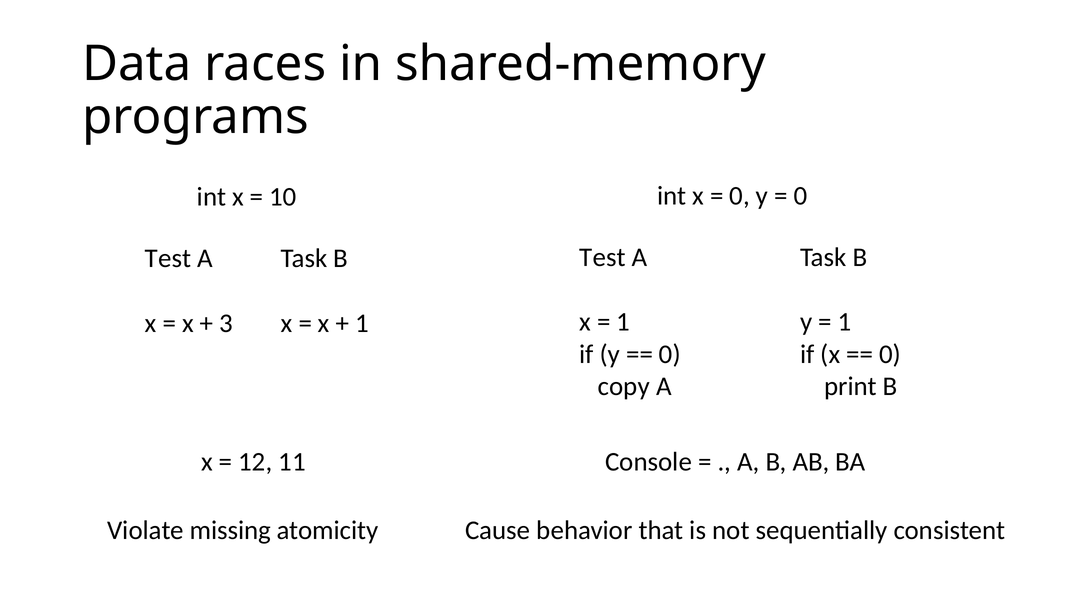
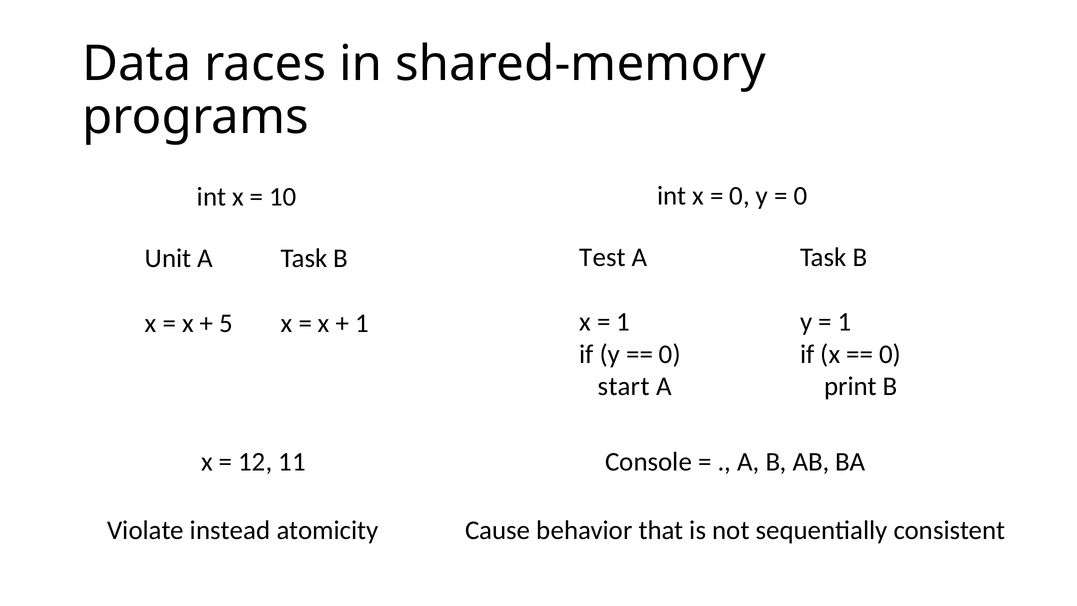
Test at (168, 258): Test -> Unit
3: 3 -> 5
copy: copy -> start
missing: missing -> instead
